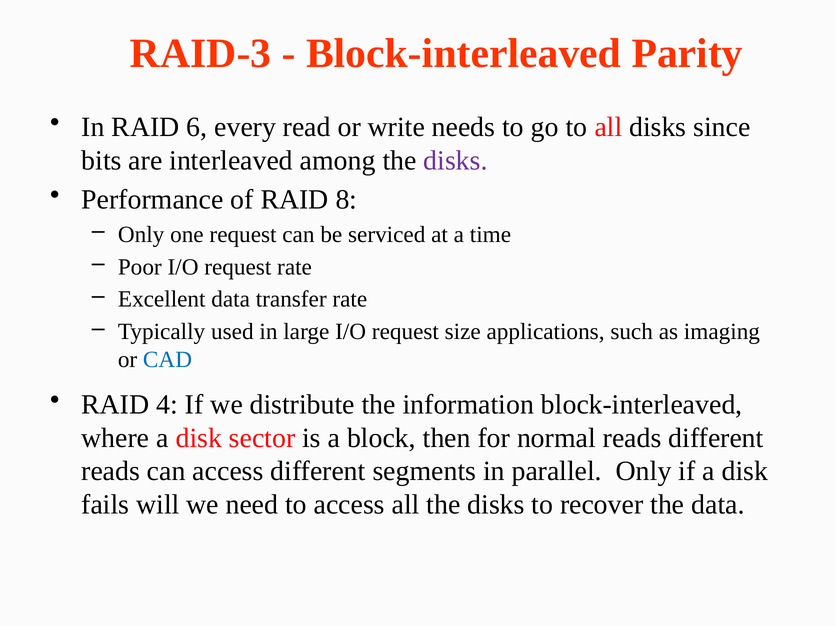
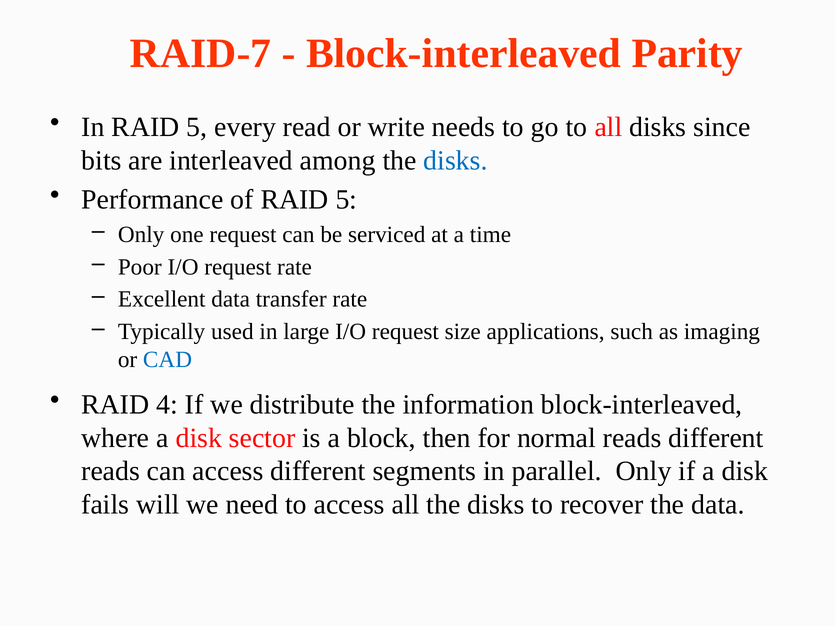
RAID-3: RAID-3 -> RAID-7
In RAID 6: 6 -> 5
disks at (456, 161) colour: purple -> blue
of RAID 8: 8 -> 5
